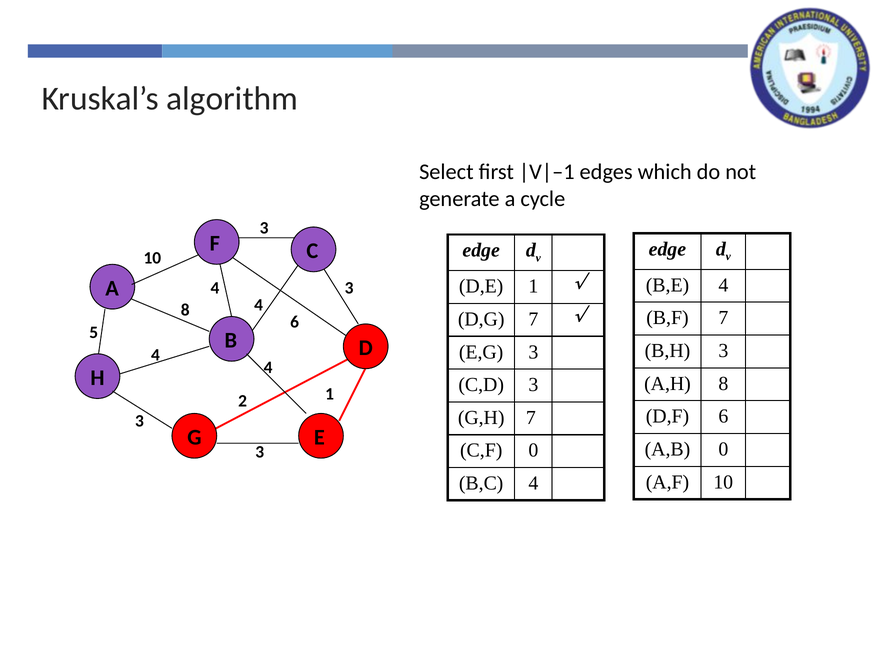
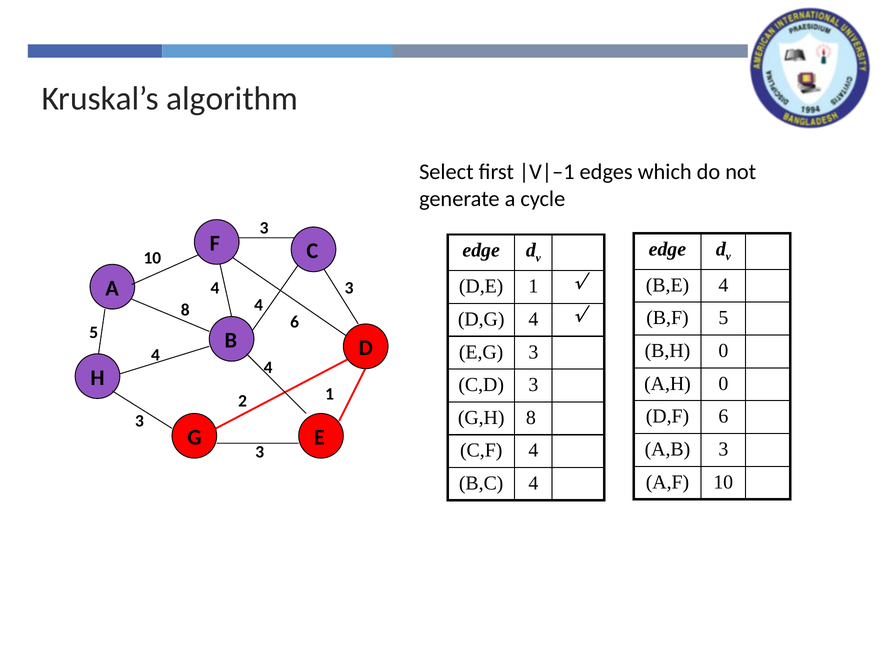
B,F 7: 7 -> 5
D,G 7: 7 -> 4
B,H 3: 3 -> 0
A,H 8: 8 -> 0
G,H 7: 7 -> 8
A,B 0: 0 -> 3
C,F 0: 0 -> 4
